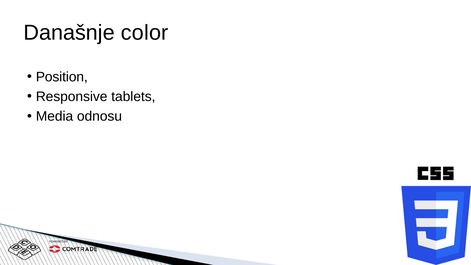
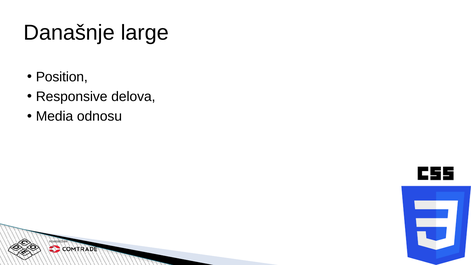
color: color -> large
tablets: tablets -> delova
